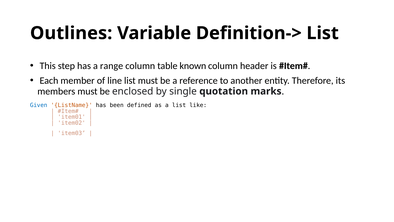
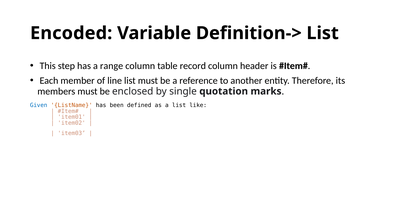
Outlines: Outlines -> Encoded
known: known -> record
